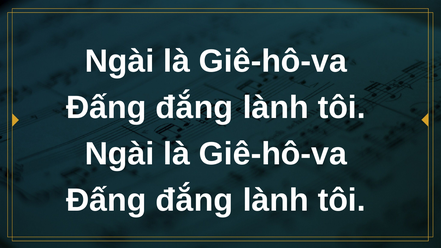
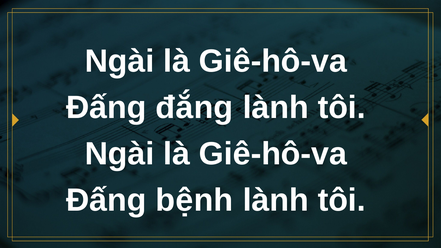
đắng at (194, 200): đắng -> bệnh
